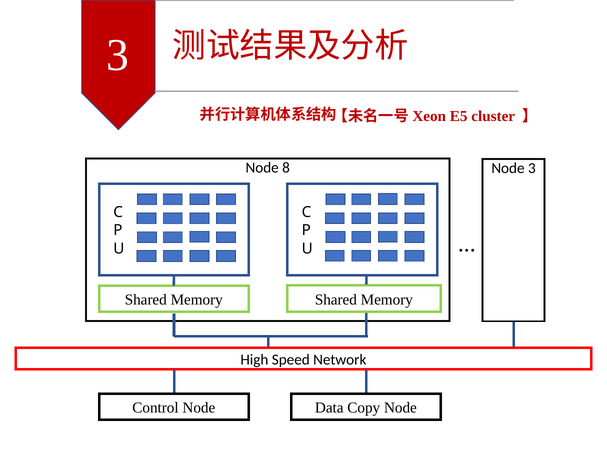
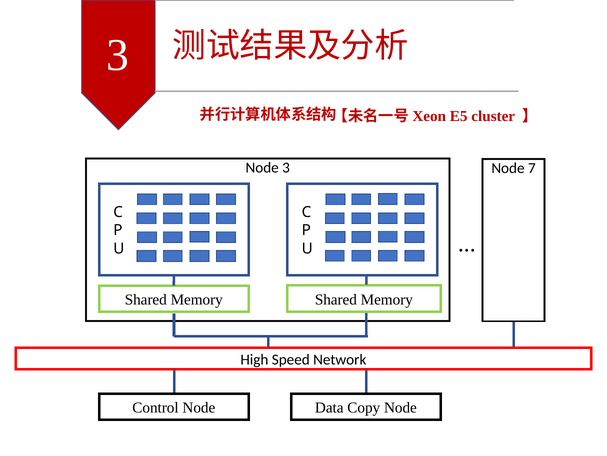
Node 8: 8 -> 3
Node 3: 3 -> 7
